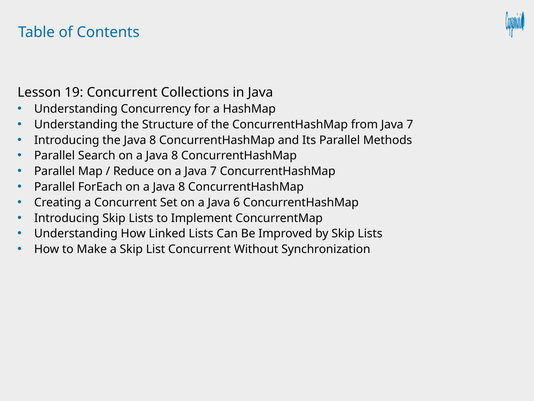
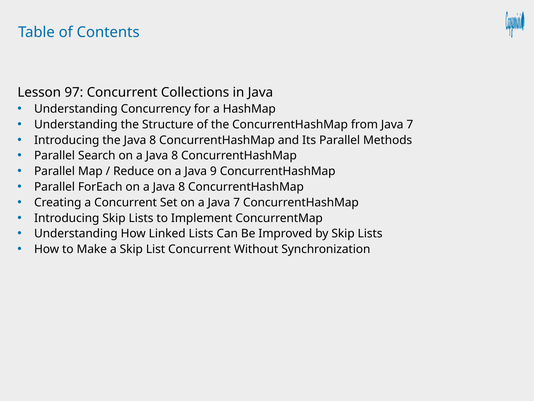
19: 19 -> 97
a Java 7: 7 -> 9
a Java 6: 6 -> 7
